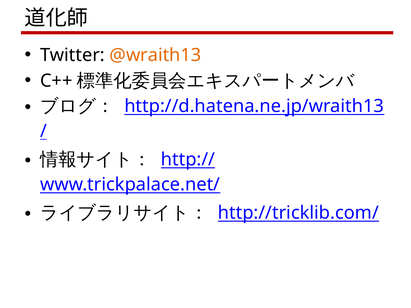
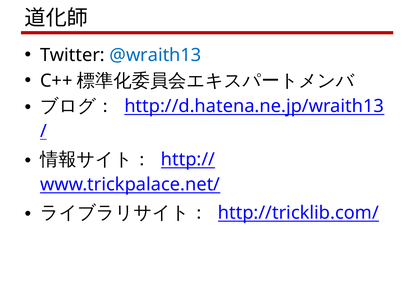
@wraith13 colour: orange -> blue
